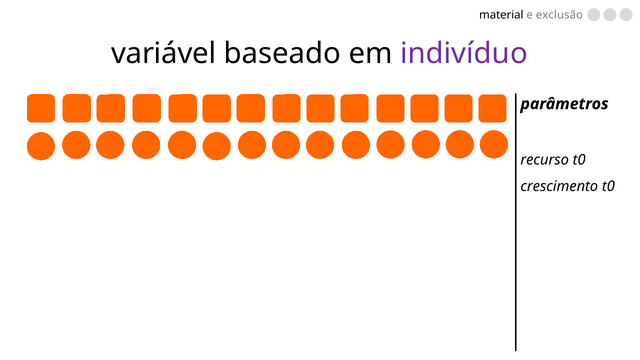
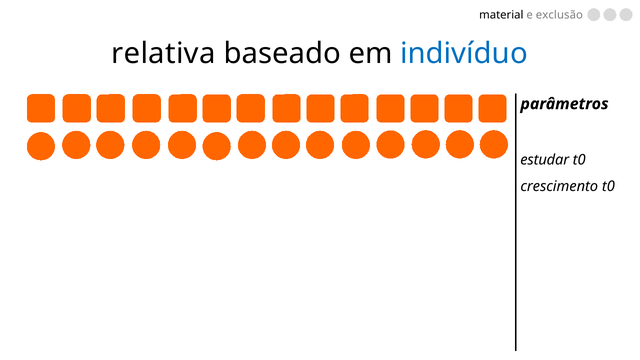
variável: variável -> relativa
indivíduo colour: purple -> blue
recurso: recurso -> estudar
